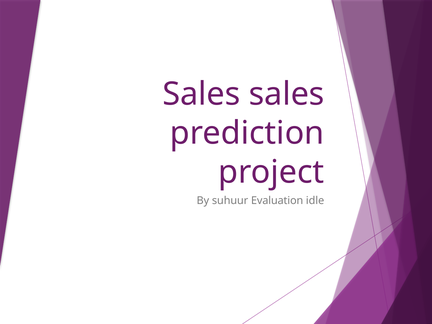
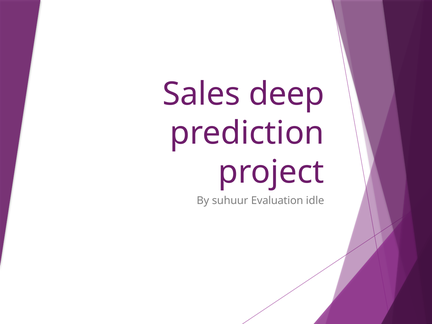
Sales sales: sales -> deep
